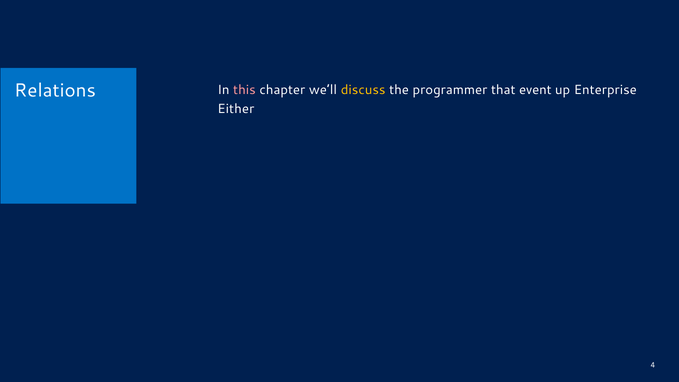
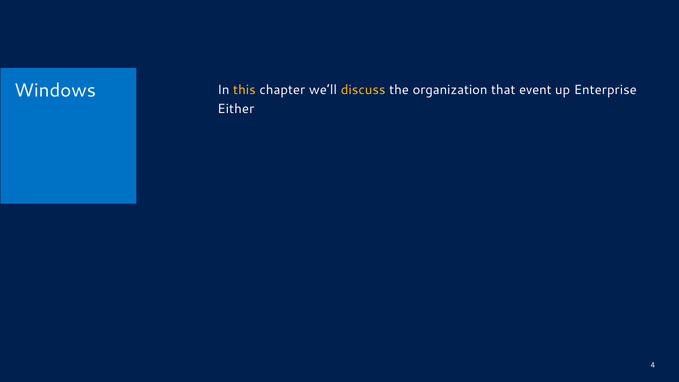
Relations: Relations -> Windows
this colour: pink -> yellow
programmer: programmer -> organization
